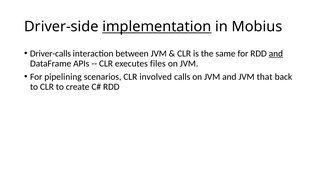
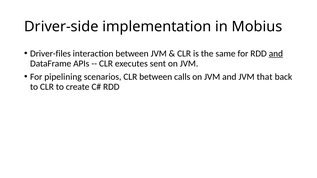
implementation underline: present -> none
Driver-calls: Driver-calls -> Driver-files
files: files -> sent
CLR involved: involved -> between
